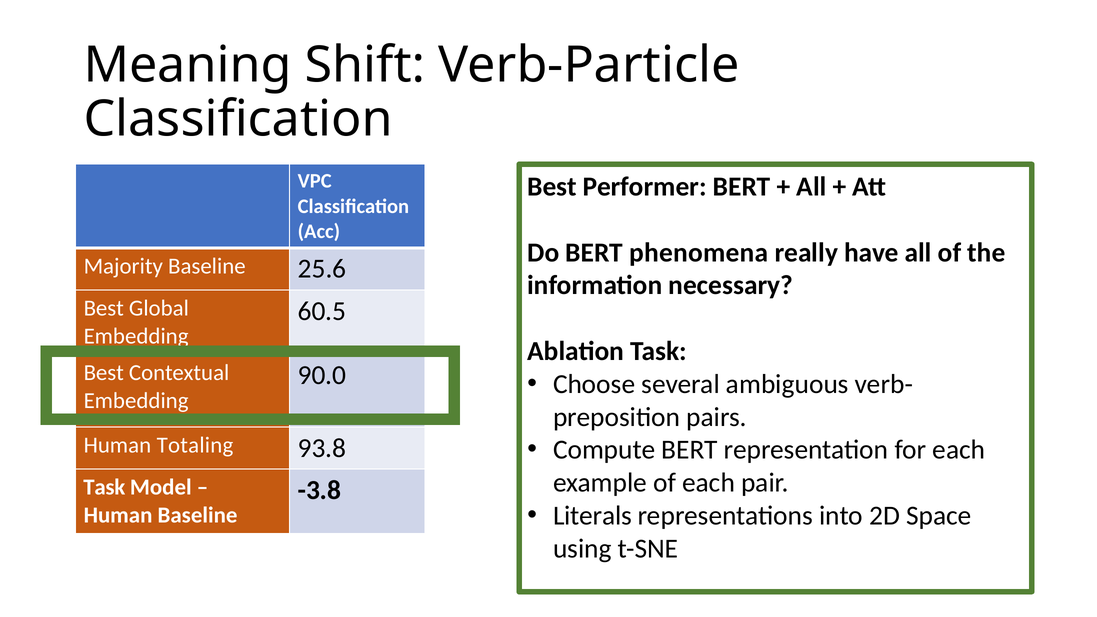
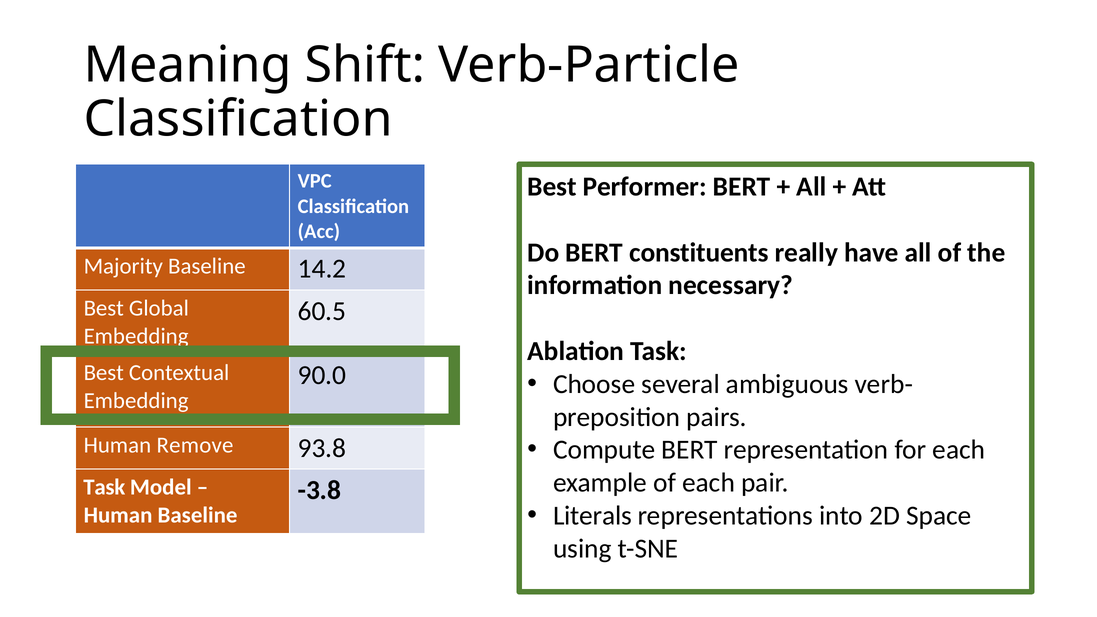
phenomena: phenomena -> constituents
25.6: 25.6 -> 14.2
Totaling: Totaling -> Remove
